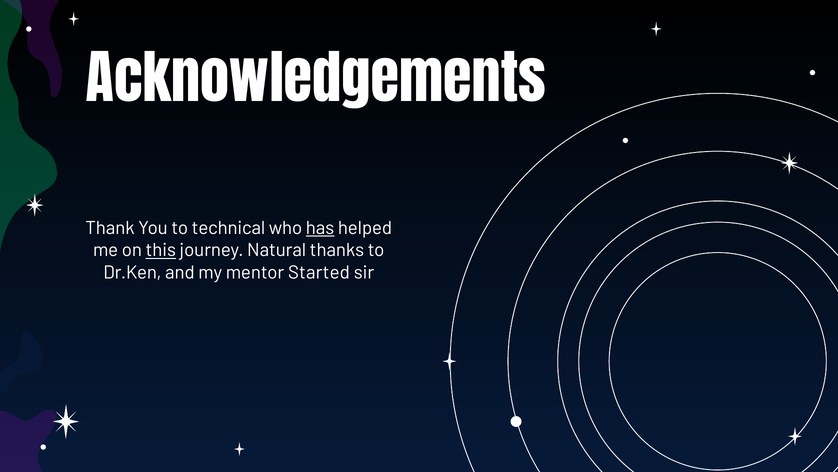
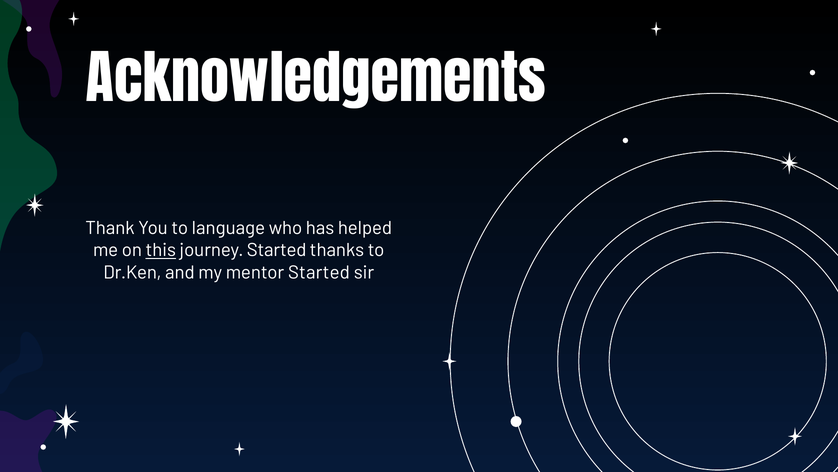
technical: technical -> language
has underline: present -> none
journey Natural: Natural -> Started
